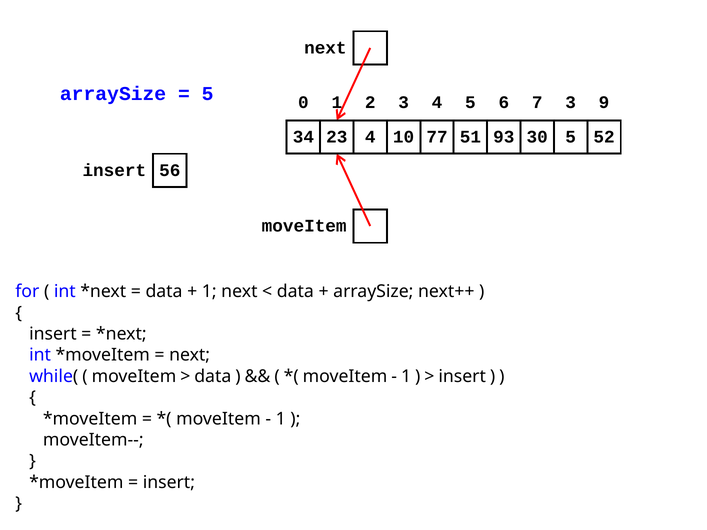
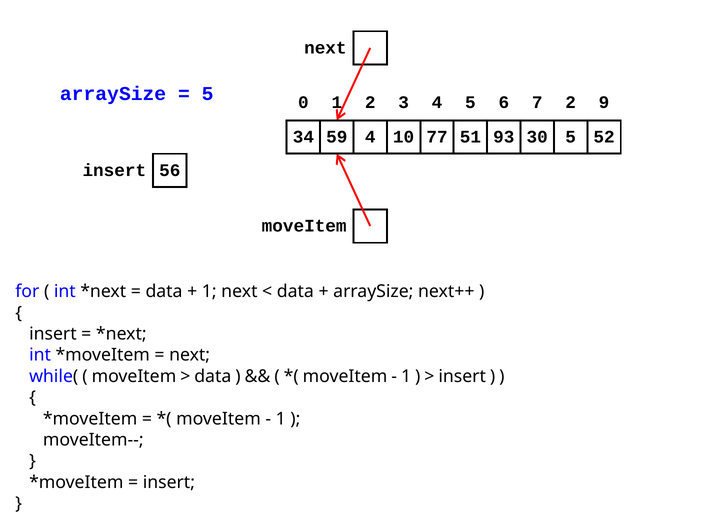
7 3: 3 -> 2
23: 23 -> 59
